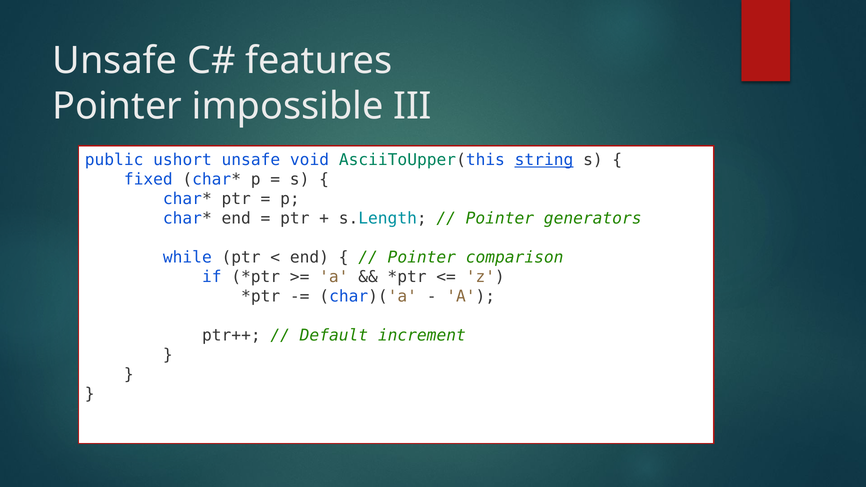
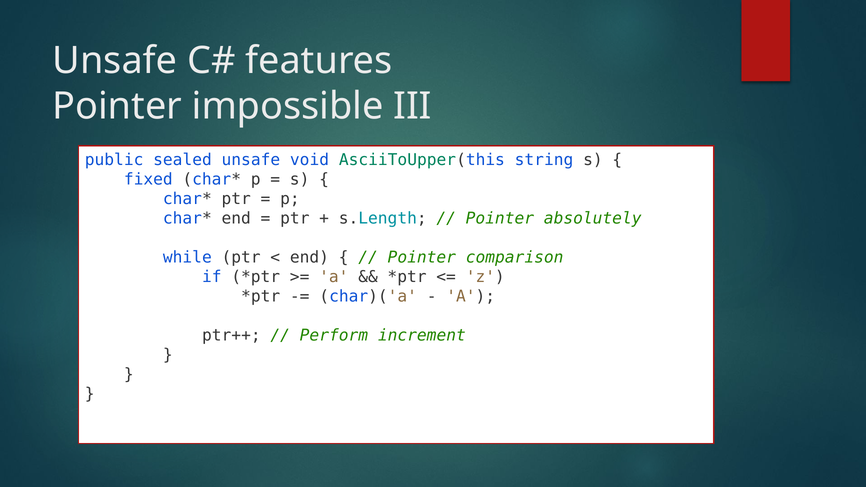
ushort: ushort -> sealed
string underline: present -> none
generators: generators -> absolutely
Default: Default -> Perform
